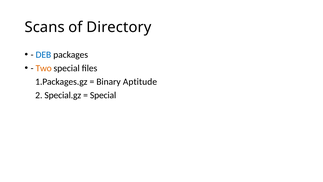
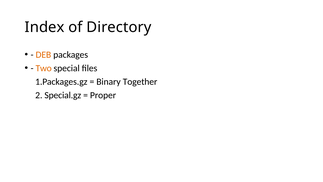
Scans: Scans -> Index
DEB colour: blue -> orange
Aptitude: Aptitude -> Together
Special at (103, 95): Special -> Proper
